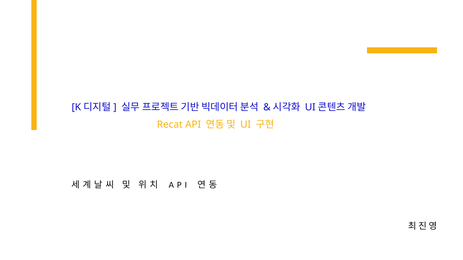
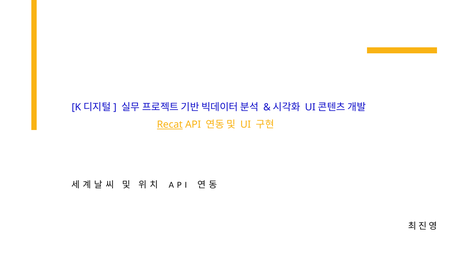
Recat underline: none -> present
